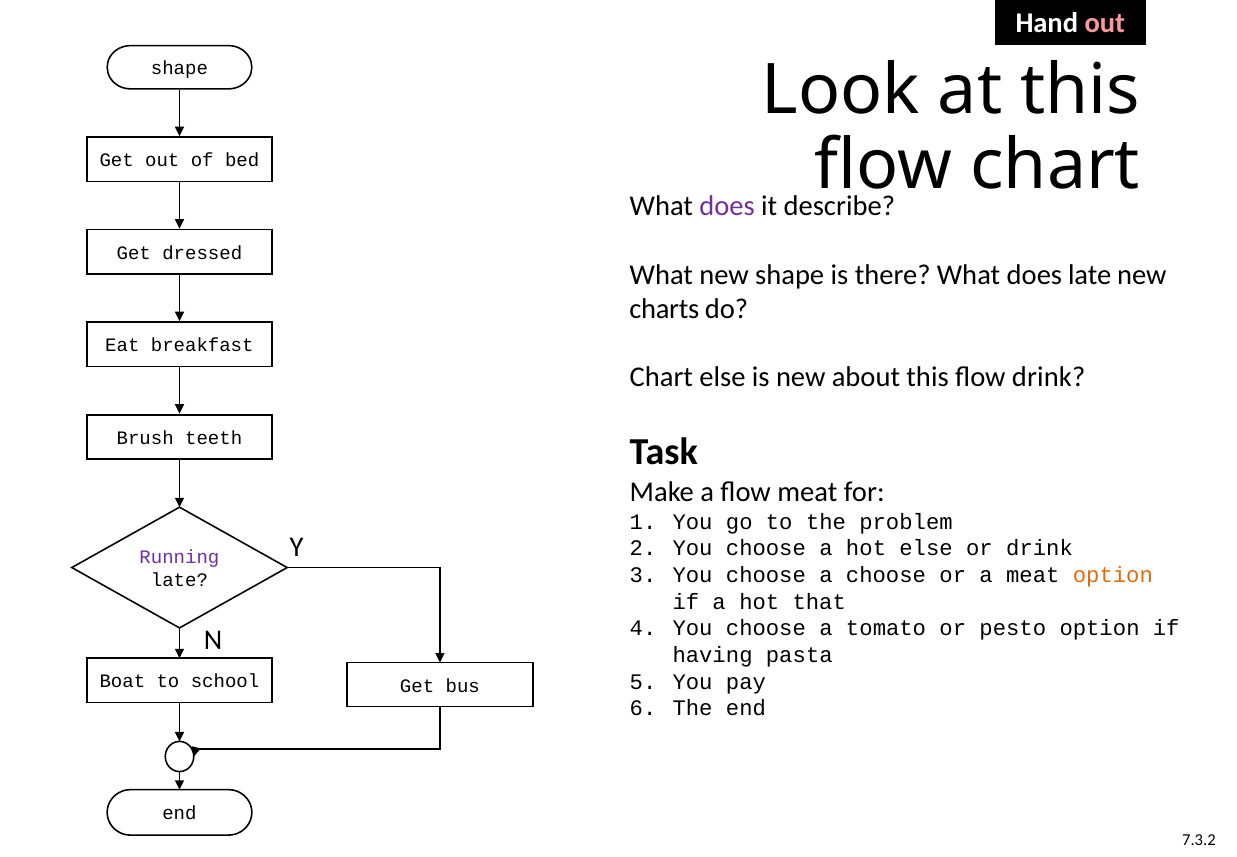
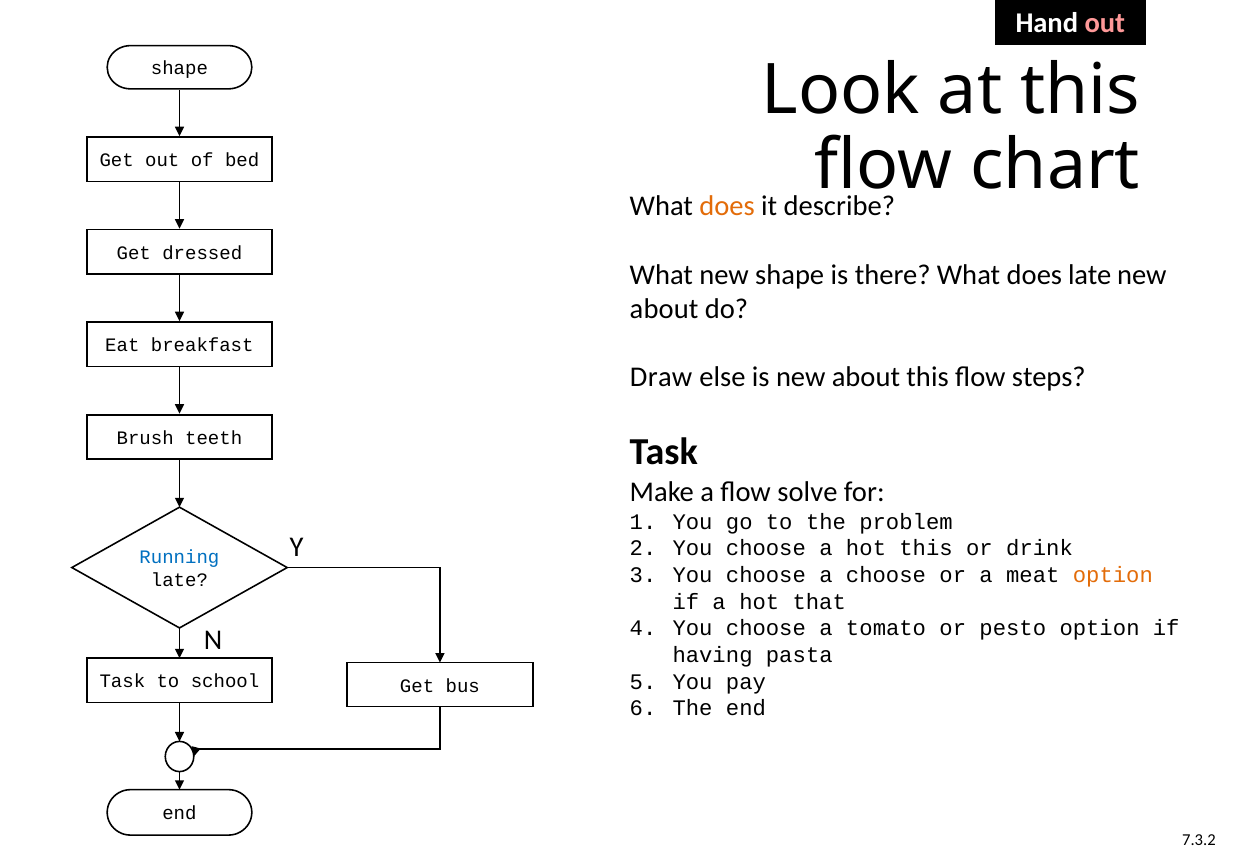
does at (727, 206) colour: purple -> orange
charts at (664, 309): charts -> about
Chart at (661, 377): Chart -> Draw
flow drink: drink -> steps
flow meat: meat -> solve
hot else: else -> this
Running colour: purple -> blue
Boat at (122, 681): Boat -> Task
